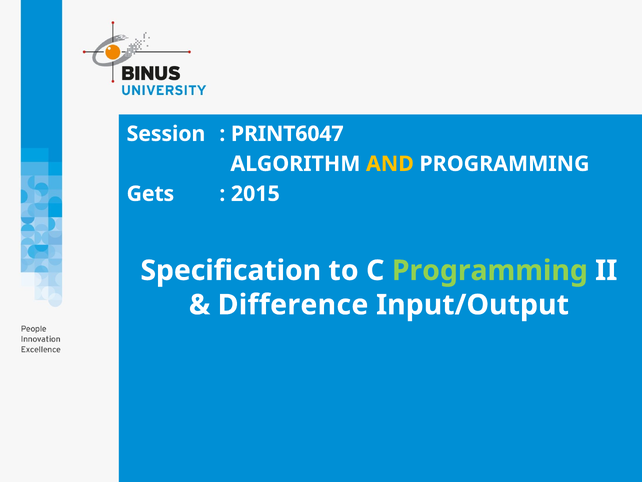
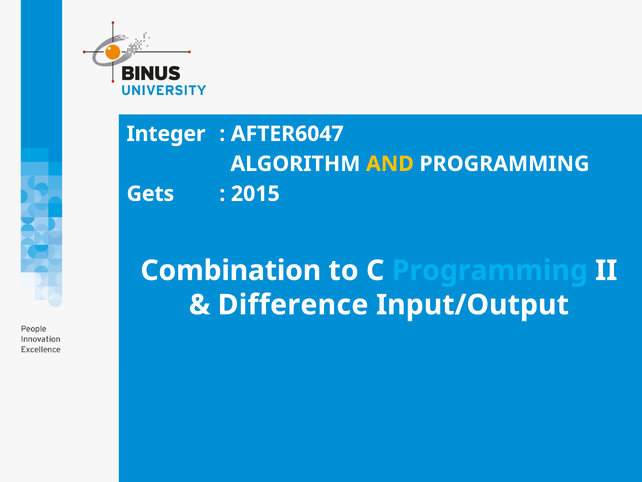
Session: Session -> Integer
PRINT6047: PRINT6047 -> AFTER6047
Specification: Specification -> Combination
Programming at (490, 270) colour: light green -> light blue
